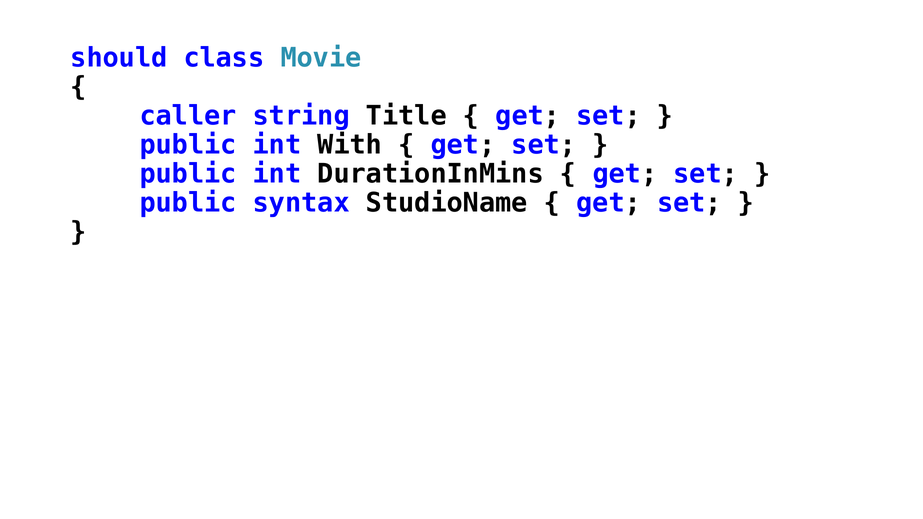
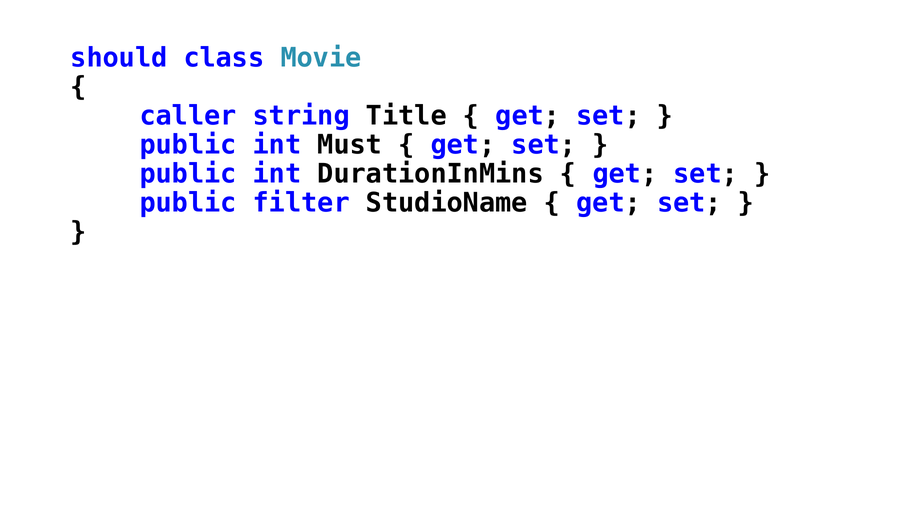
With: With -> Must
syntax: syntax -> filter
